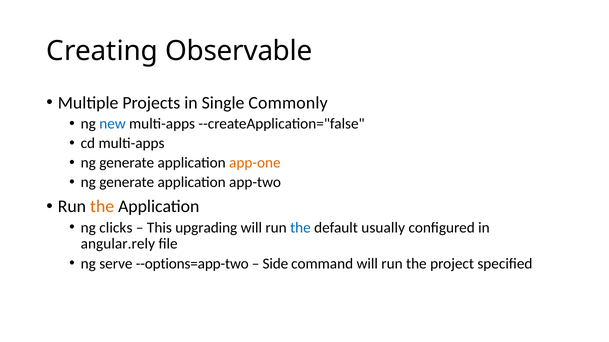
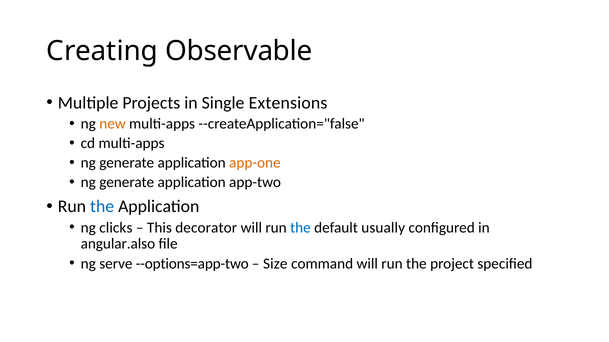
Commonly: Commonly -> Extensions
new colour: blue -> orange
the at (102, 207) colour: orange -> blue
upgrading: upgrading -> decorator
angular.rely: angular.rely -> angular.also
Side: Side -> Size
